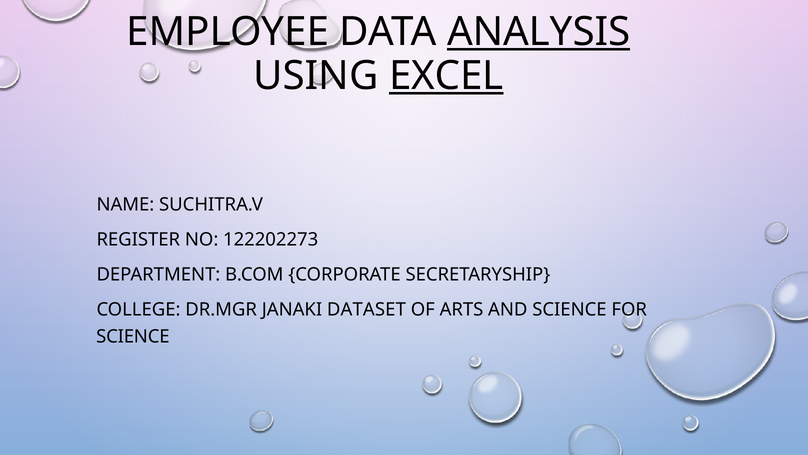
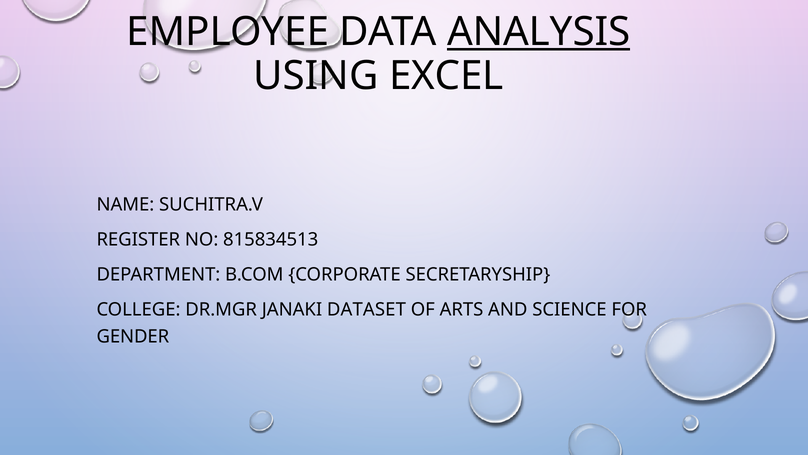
EXCEL underline: present -> none
122202273: 122202273 -> 815834513
SCIENCE at (133, 336): SCIENCE -> GENDER
